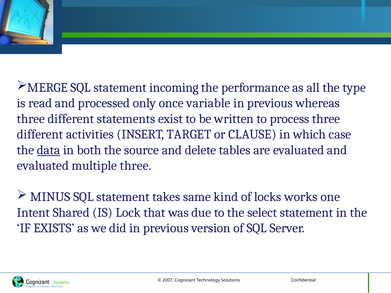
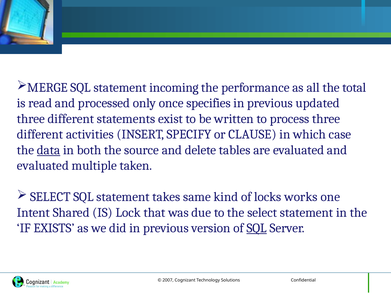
type: type -> total
variable: variable -> specifies
whereas: whereas -> updated
TARGET: TARGET -> SPECIFY
multiple three: three -> taken
MINUS at (50, 197): MINUS -> SELECT
SQL at (257, 228) underline: none -> present
